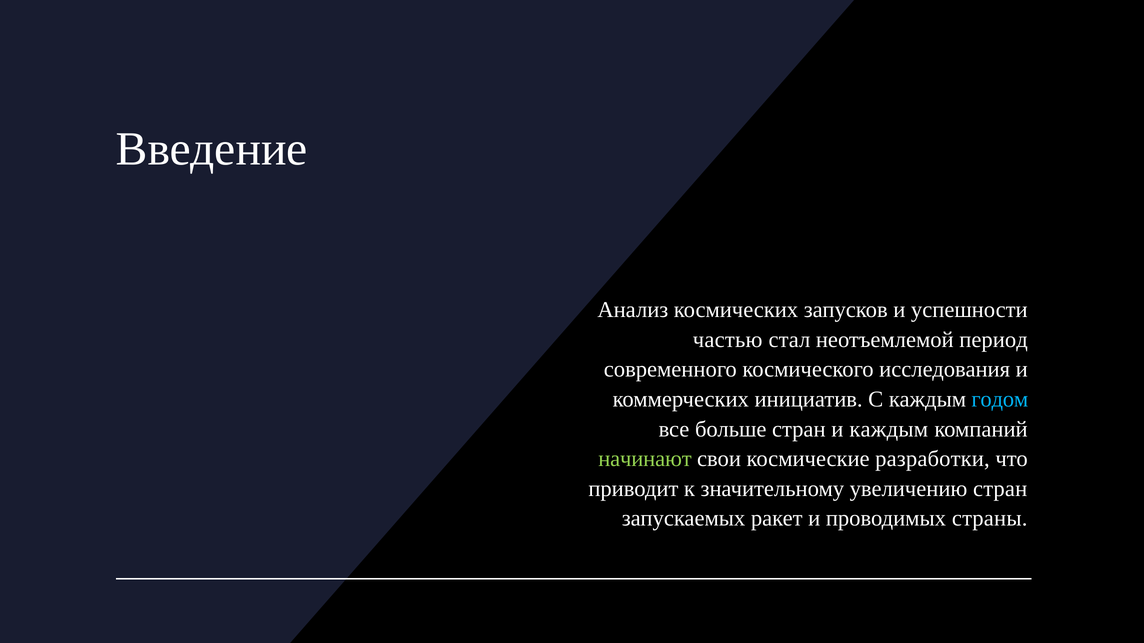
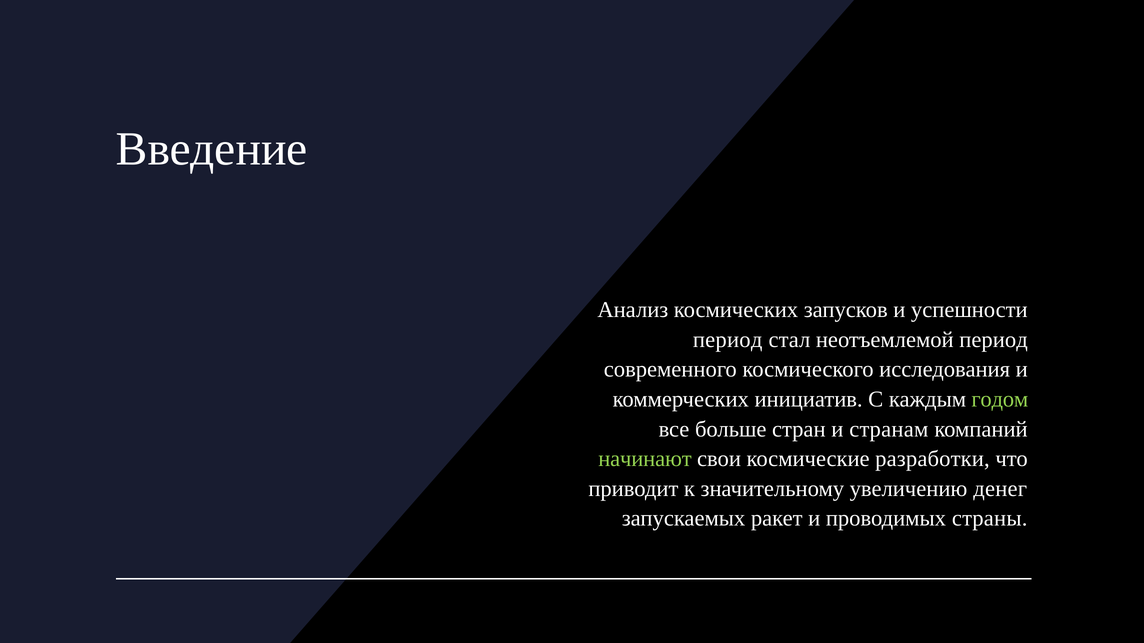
частью at (728, 340): частью -> период
годом colour: light blue -> light green
и каждым: каждым -> странам
увеличению стран: стран -> денег
